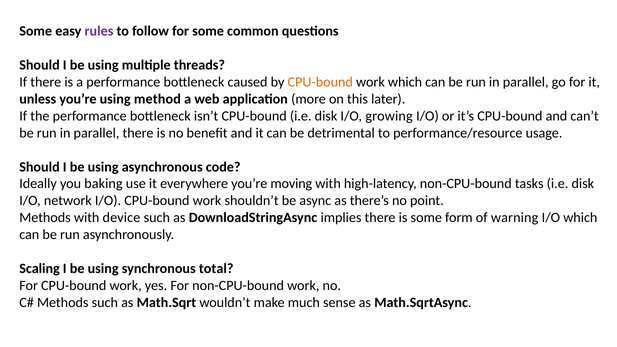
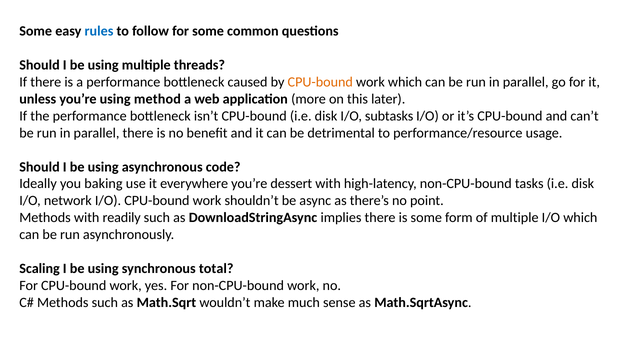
rules colour: purple -> blue
growing: growing -> subtasks
moving: moving -> dessert
device: device -> readily
of warning: warning -> multiple
